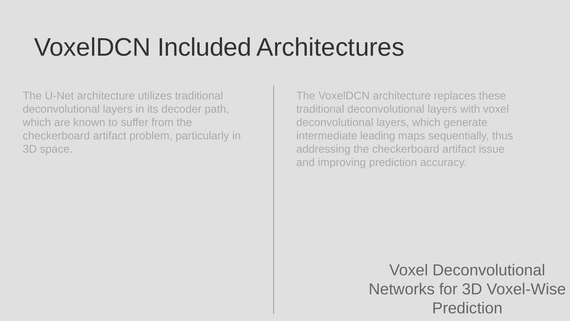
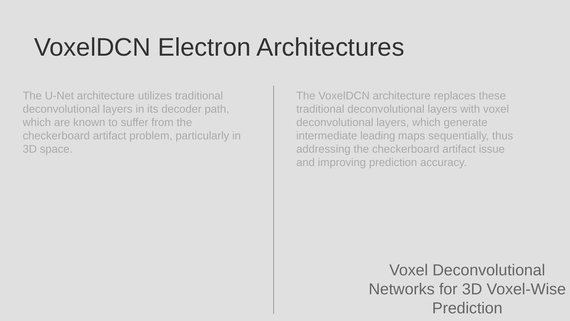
Included: Included -> Electron
